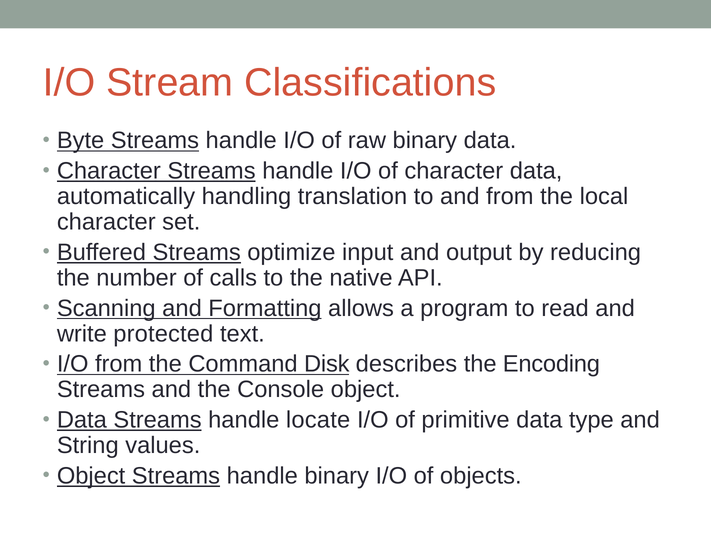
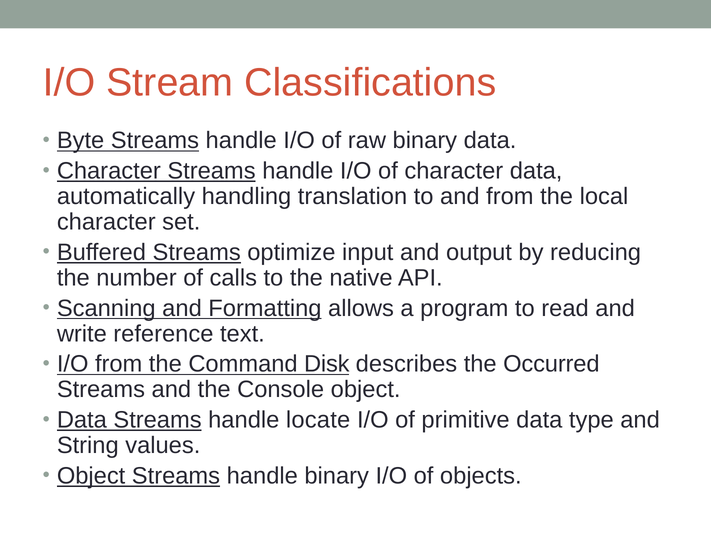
protected: protected -> reference
Encoding: Encoding -> Occurred
